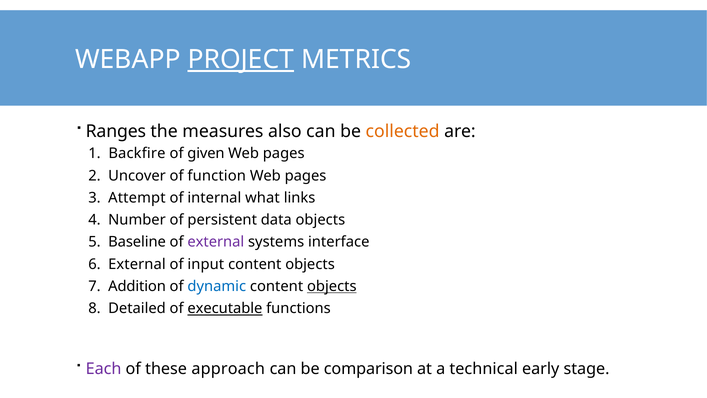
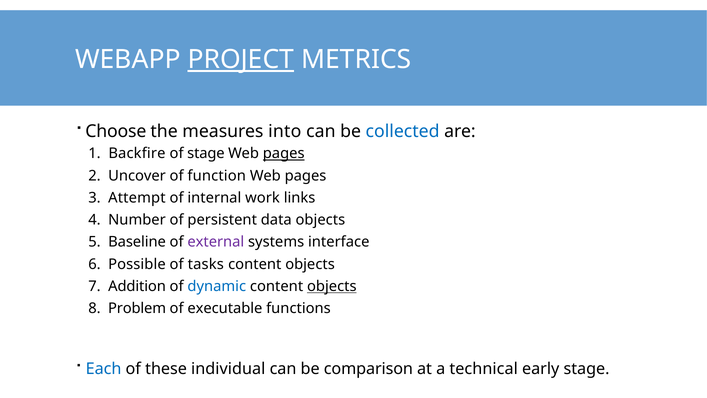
Ranges: Ranges -> Choose
also: also -> into
collected colour: orange -> blue
of given: given -> stage
pages at (284, 153) underline: none -> present
what: what -> work
External at (137, 264): External -> Possible
input: input -> tasks
Detailed: Detailed -> Problem
executable underline: present -> none
Each colour: purple -> blue
approach: approach -> individual
